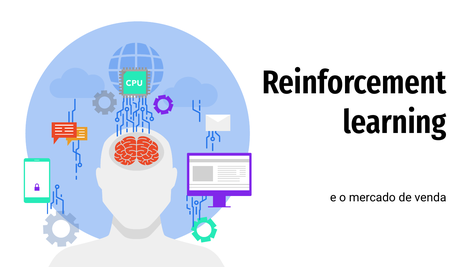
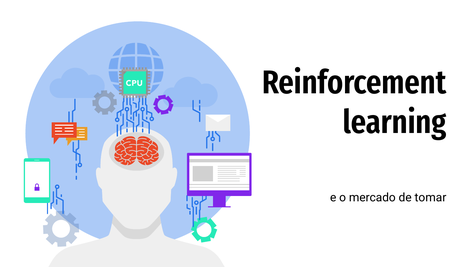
venda: venda -> tomar
